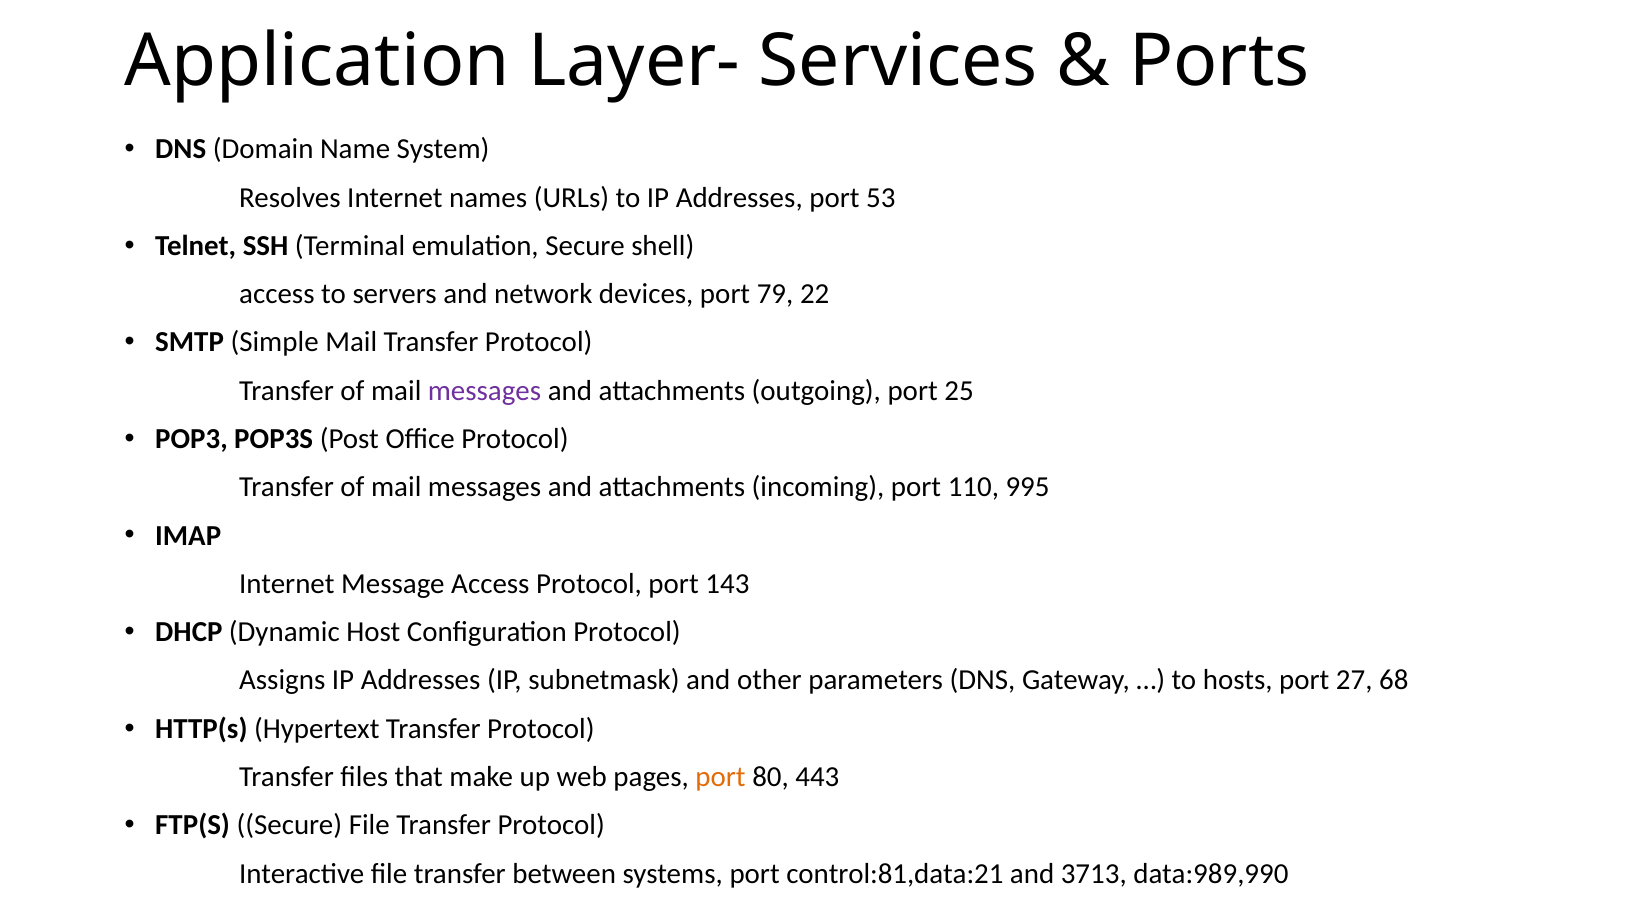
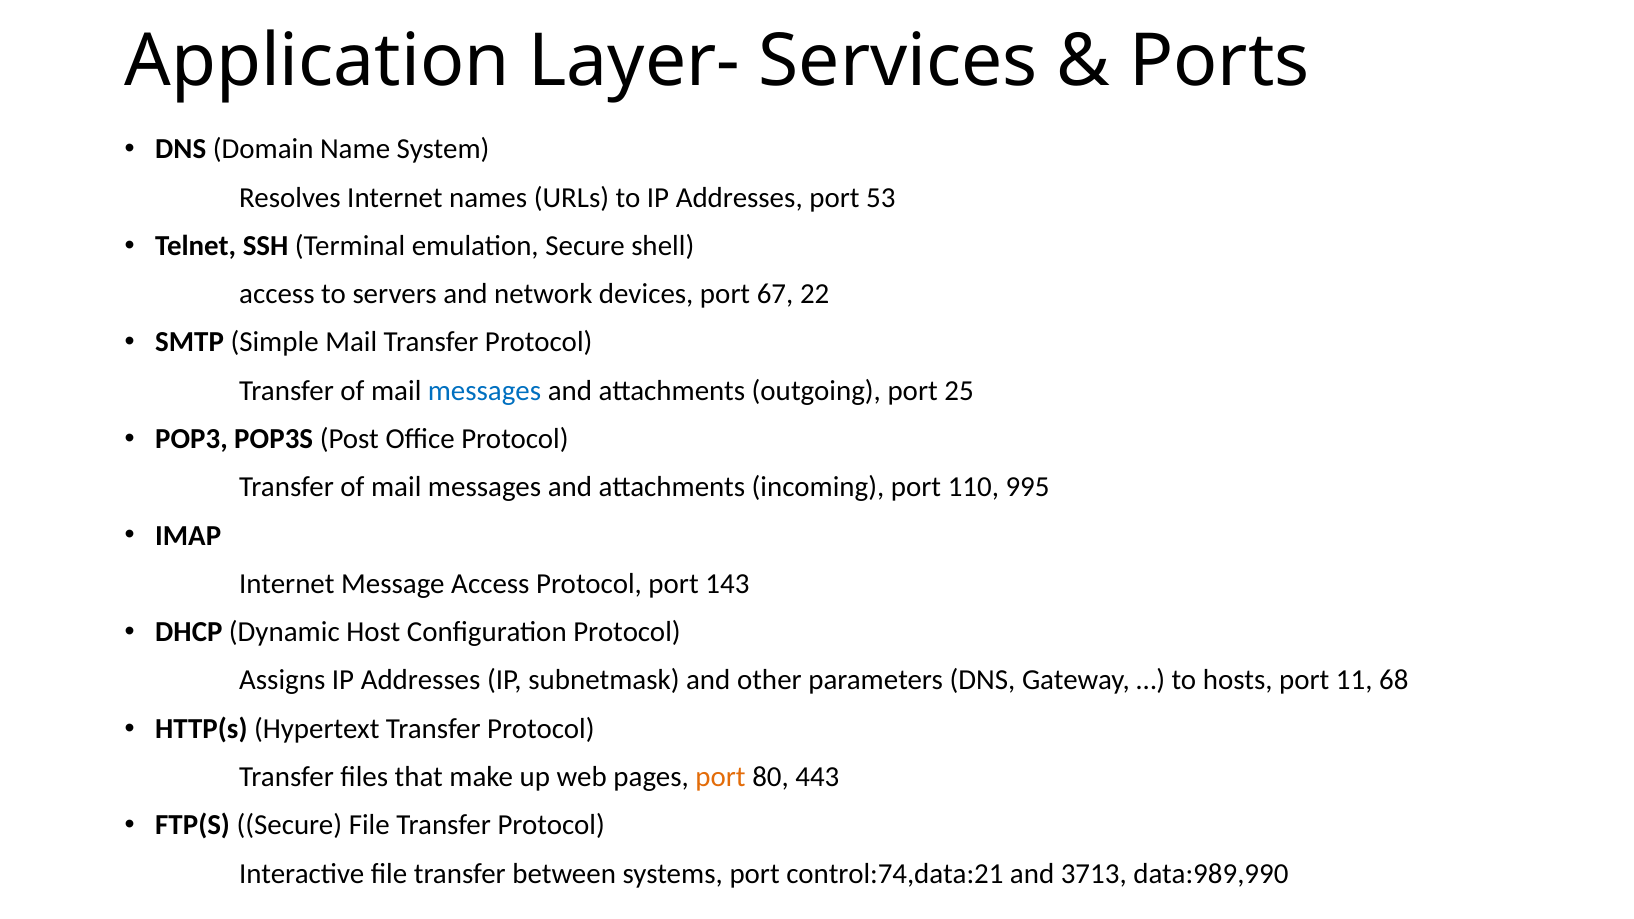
79: 79 -> 67
messages at (484, 391) colour: purple -> blue
27: 27 -> 11
control:81,data:21: control:81,data:21 -> control:74,data:21
